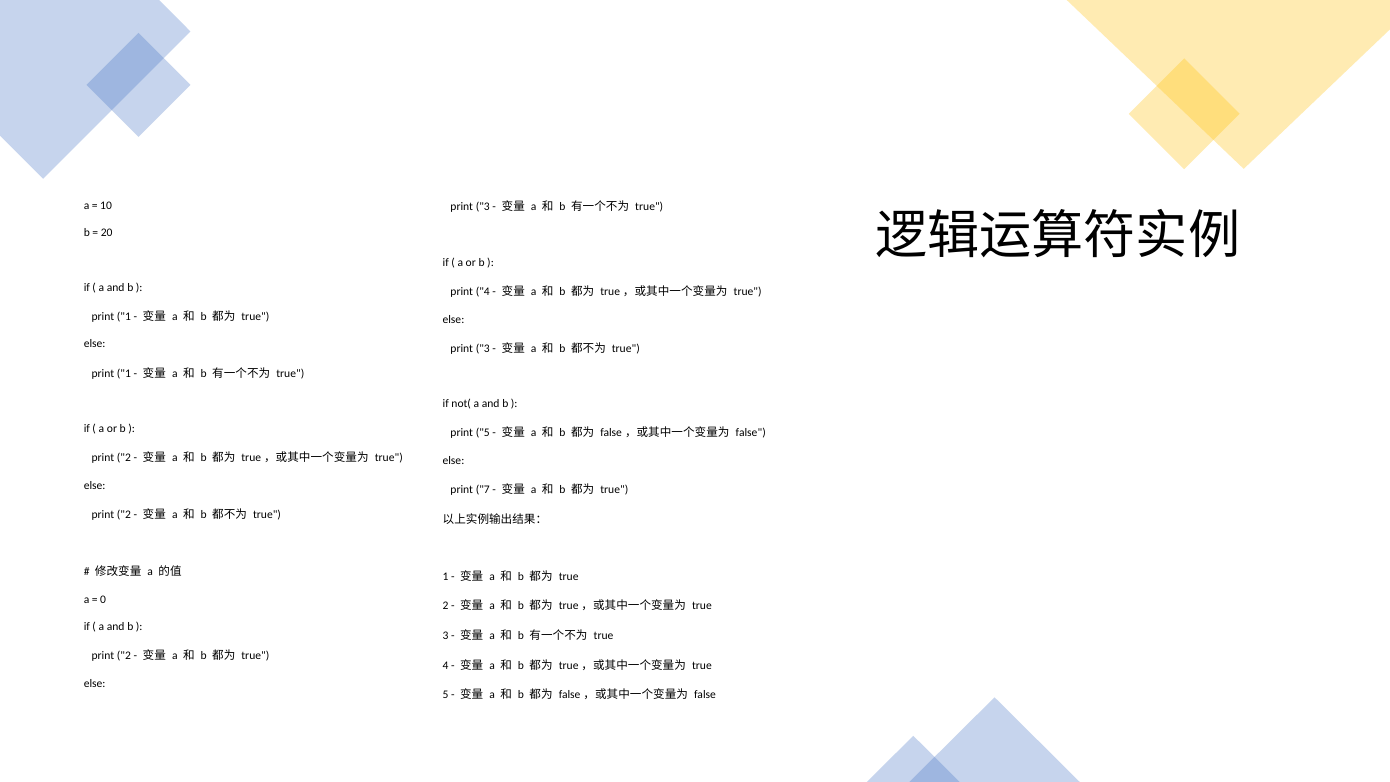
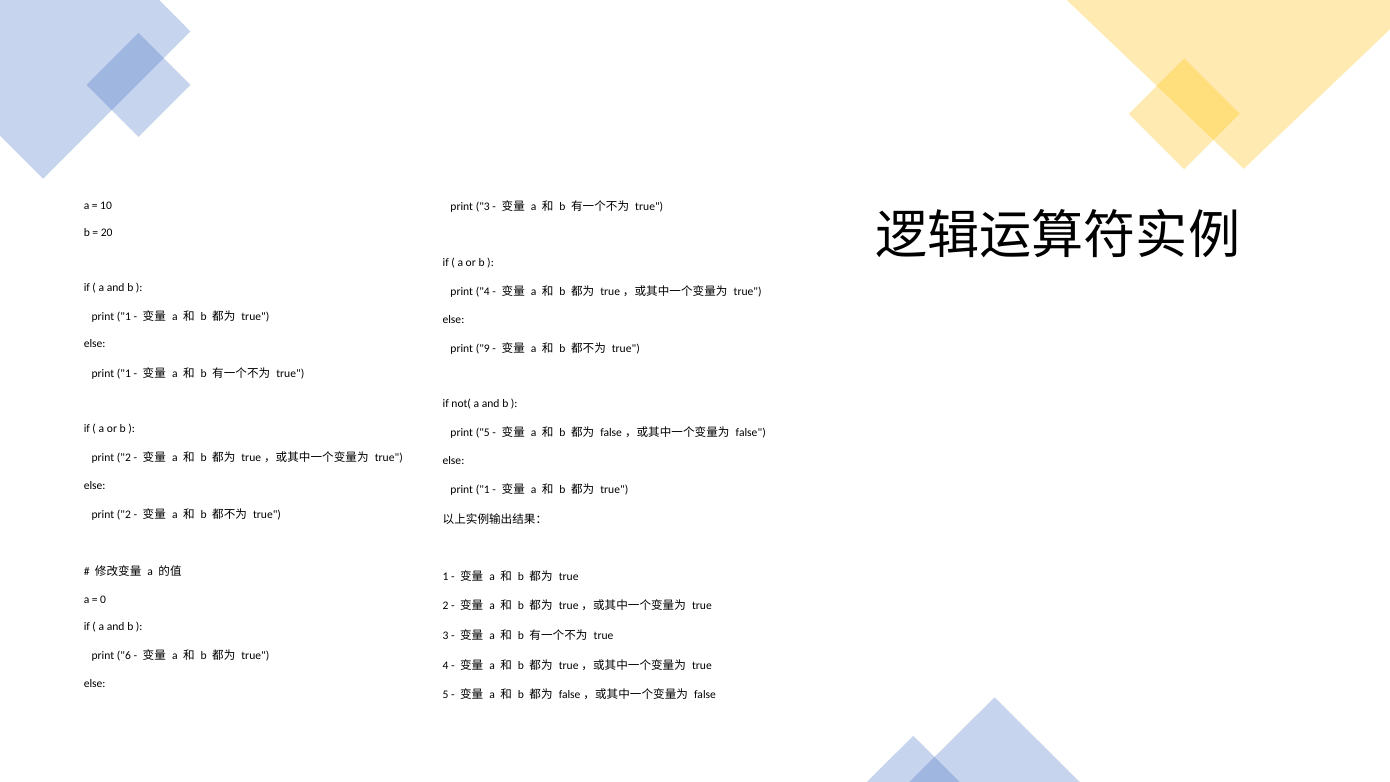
3 at (483, 348): 3 -> 9
7 at (483, 490): 7 -> 1
2 at (124, 656): 2 -> 6
